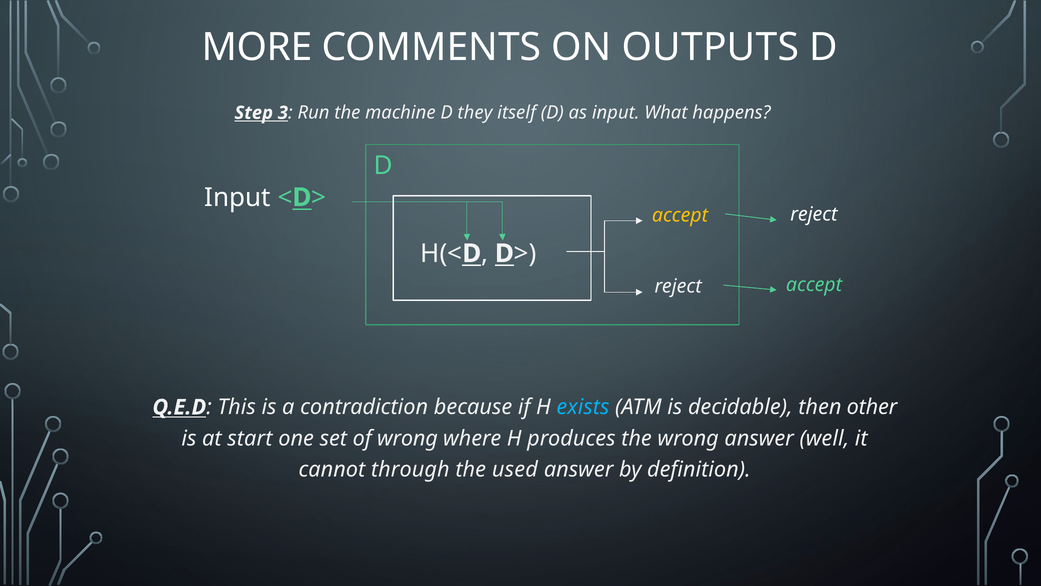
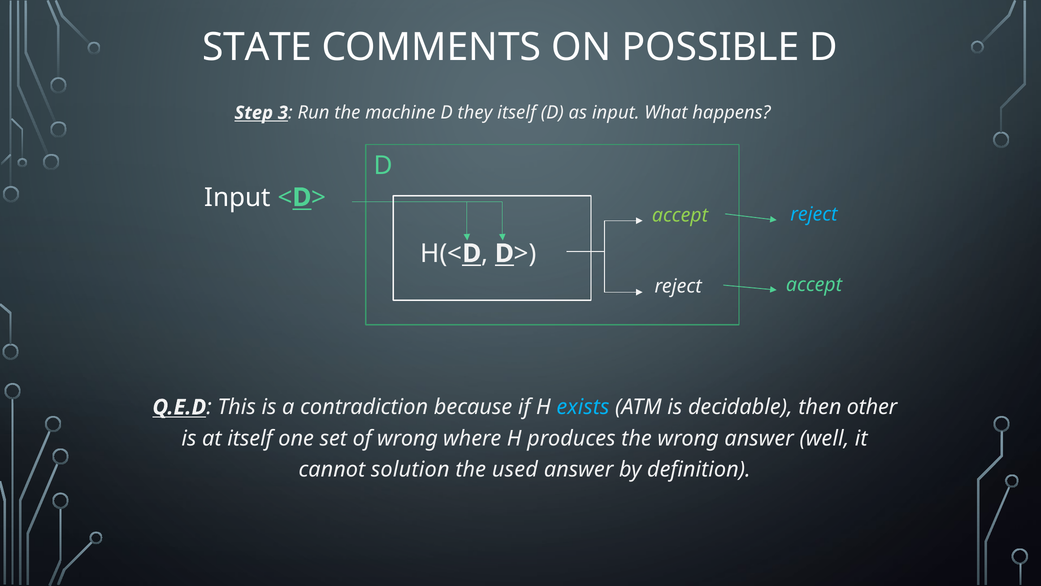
MORE: MORE -> STATE
OUTPUTS: OUTPUTS -> POSSIBLE
reject at (814, 214) colour: white -> light blue
accept at (680, 215) colour: yellow -> light green
at start: start -> itself
through: through -> solution
